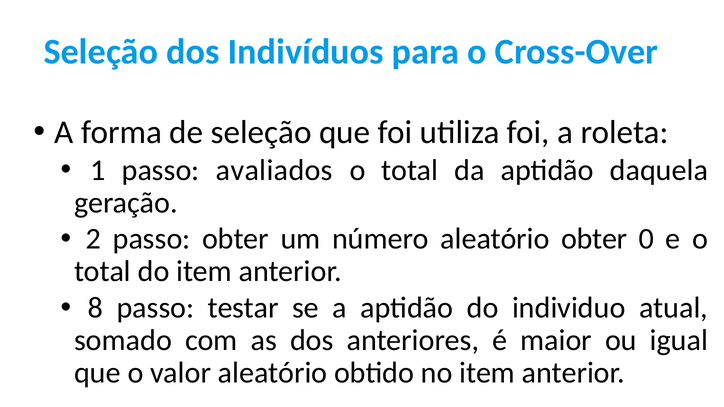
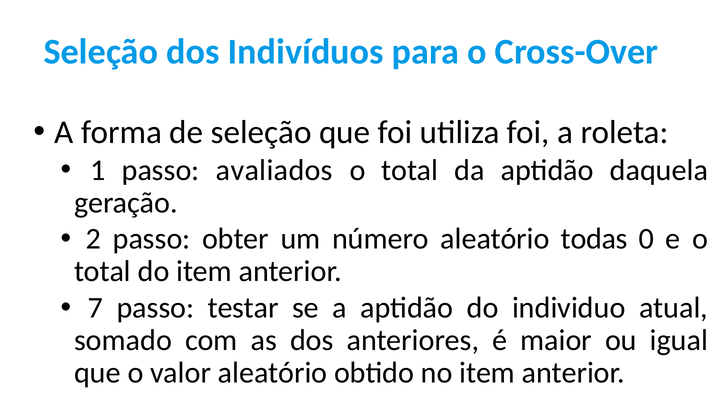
aleatório obter: obter -> todas
8: 8 -> 7
